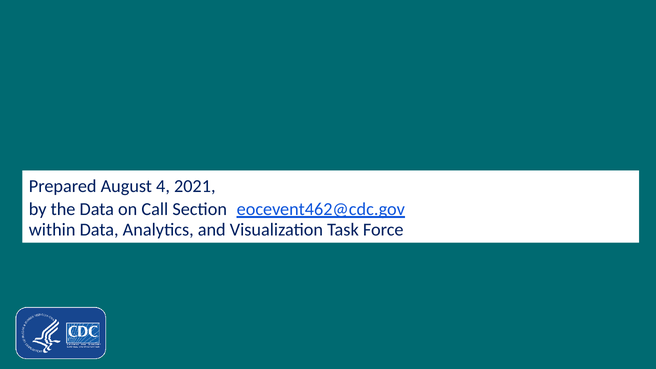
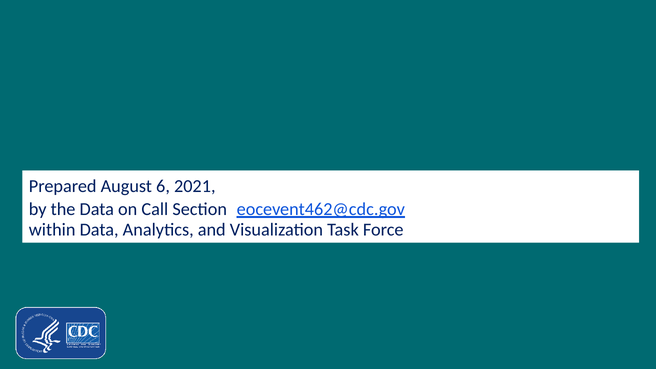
4: 4 -> 6
